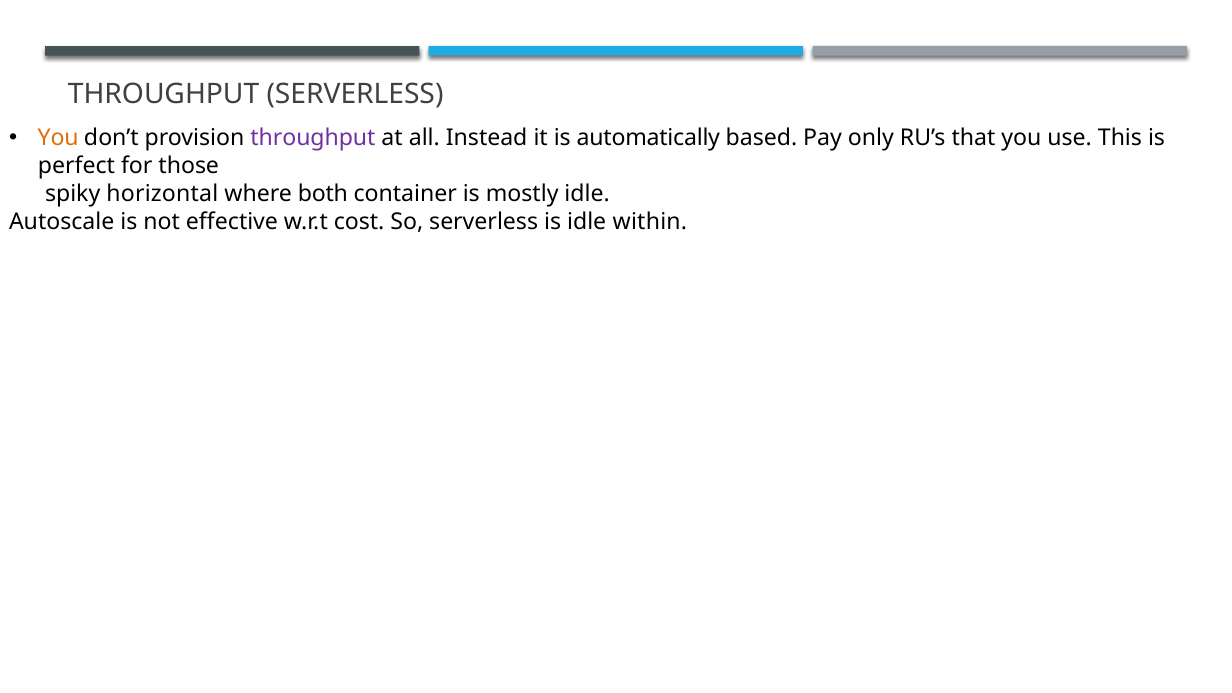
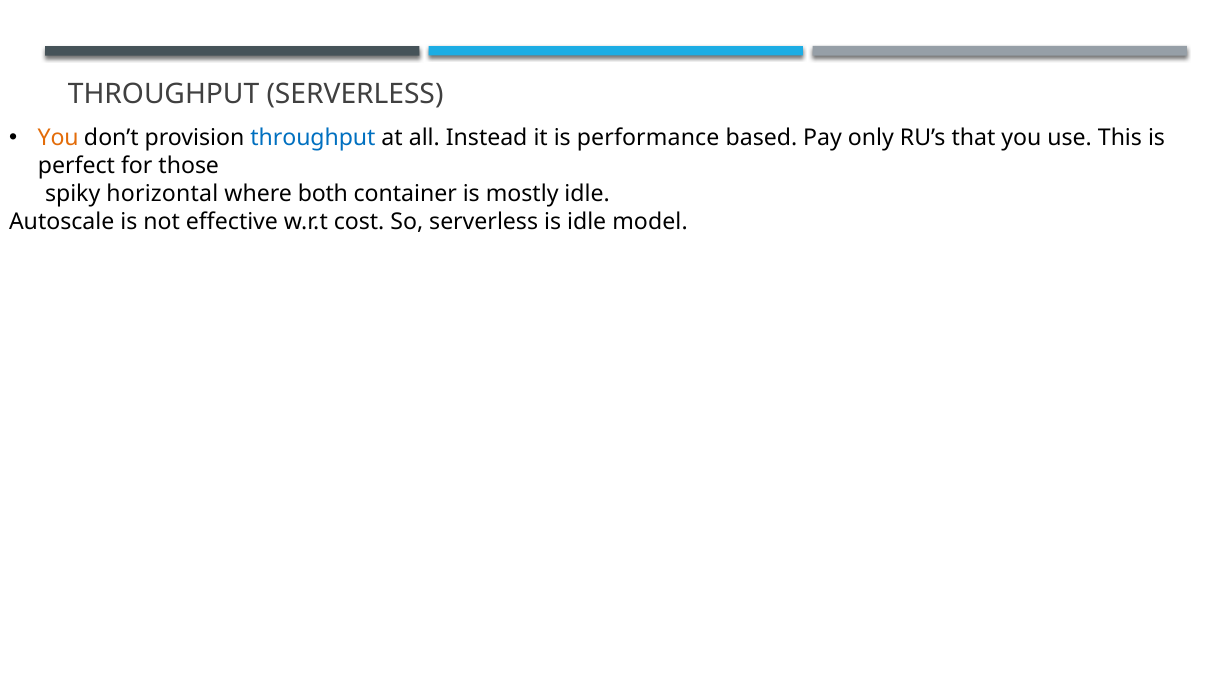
throughput at (313, 138) colour: purple -> blue
automatically: automatically -> performance
within: within -> model
